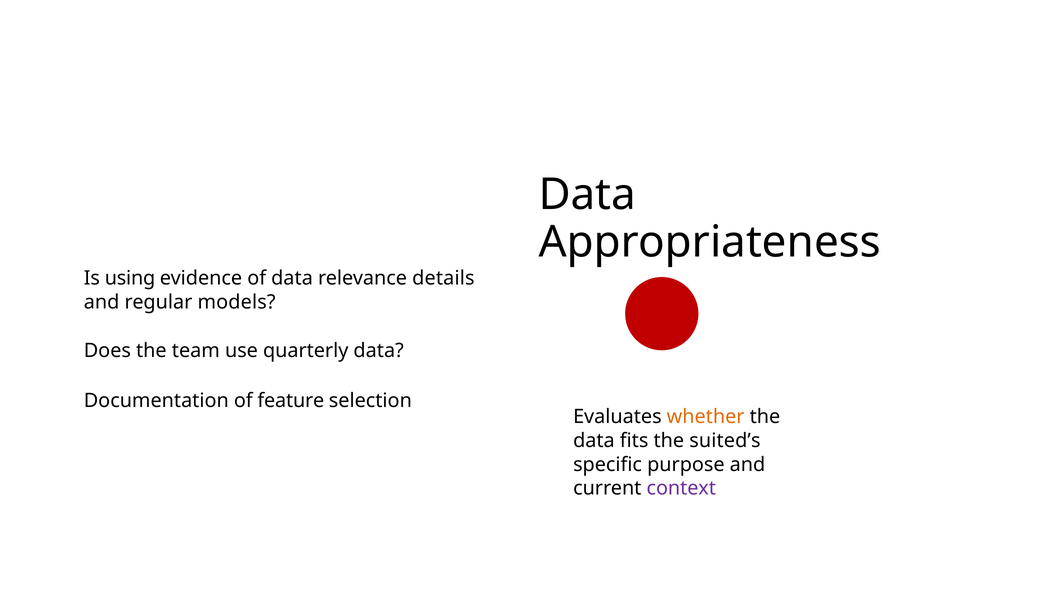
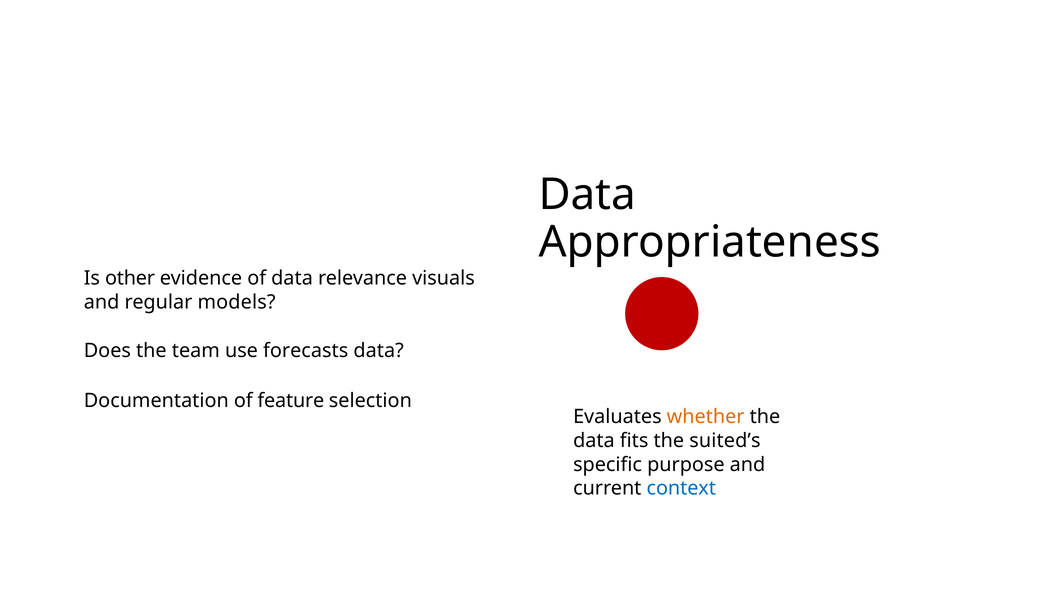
using: using -> other
details: details -> visuals
quarterly: quarterly -> forecasts
context colour: purple -> blue
